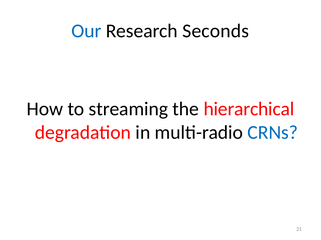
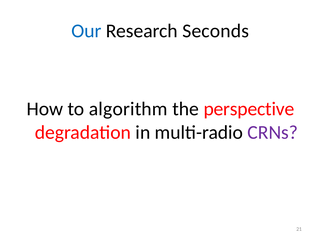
streaming: streaming -> algorithm
hierarchical: hierarchical -> perspective
CRNs colour: blue -> purple
